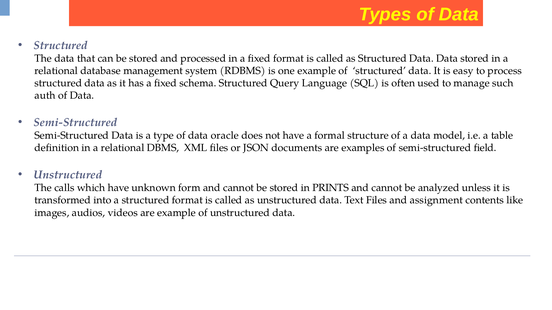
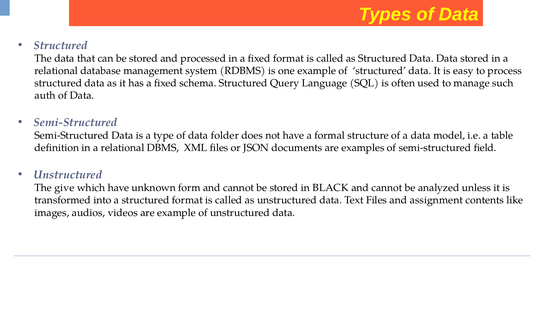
oracle: oracle -> folder
calls: calls -> give
PRINTS: PRINTS -> BLACK
